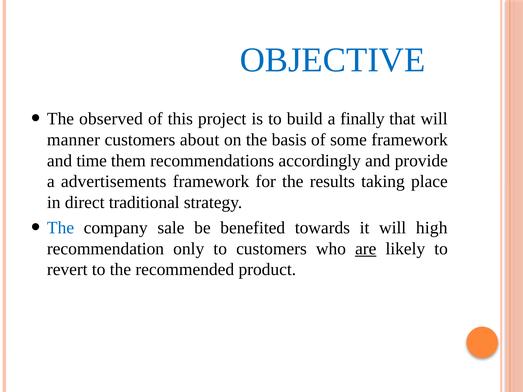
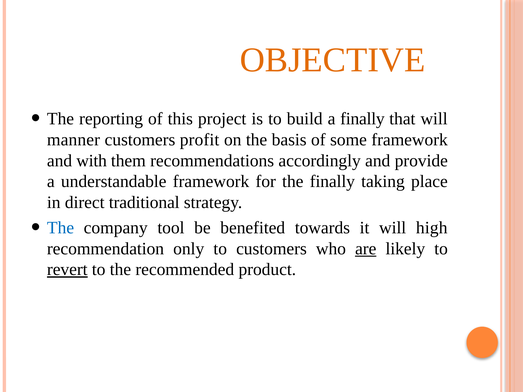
OBJECTIVE colour: blue -> orange
observed: observed -> reporting
about: about -> profit
time: time -> with
advertisements: advertisements -> understandable
the results: results -> finally
sale: sale -> tool
revert underline: none -> present
